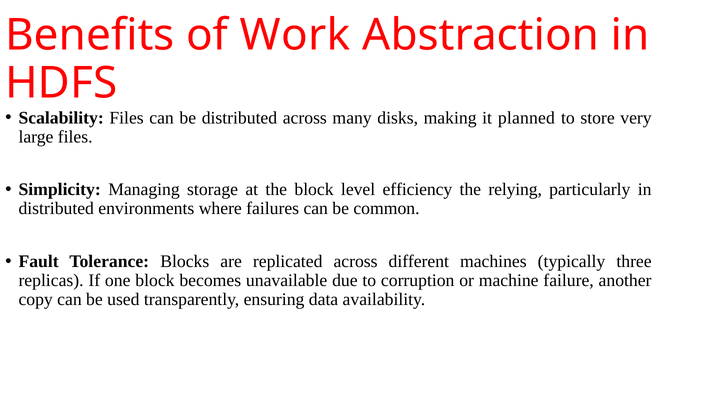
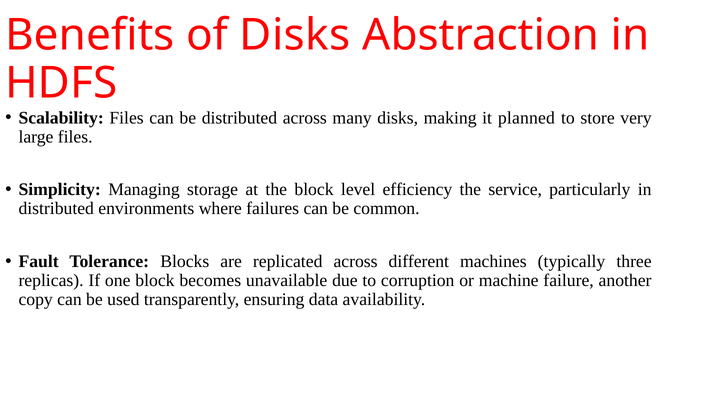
of Work: Work -> Disks
relying: relying -> service
